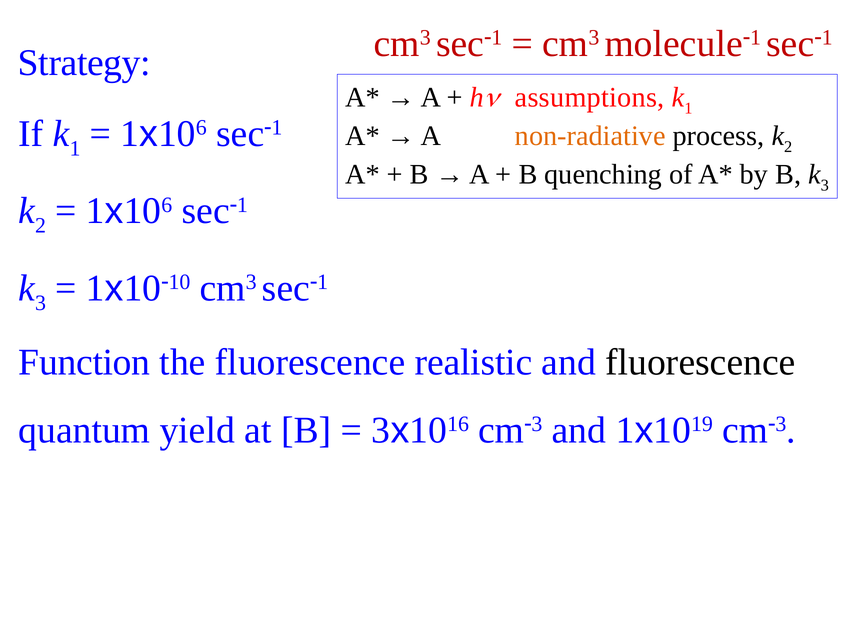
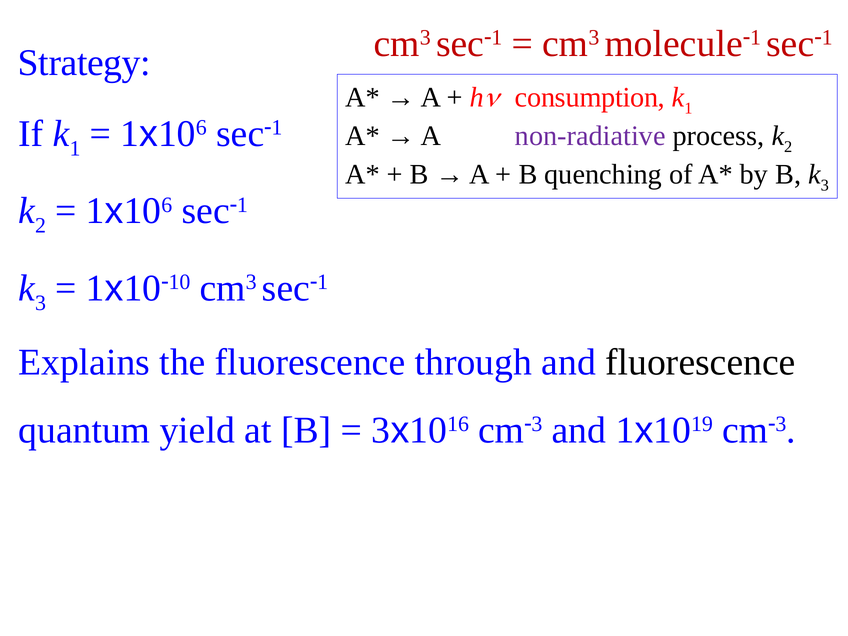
assumptions: assumptions -> consumption
non-radiative colour: orange -> purple
Function: Function -> Explains
realistic: realistic -> through
